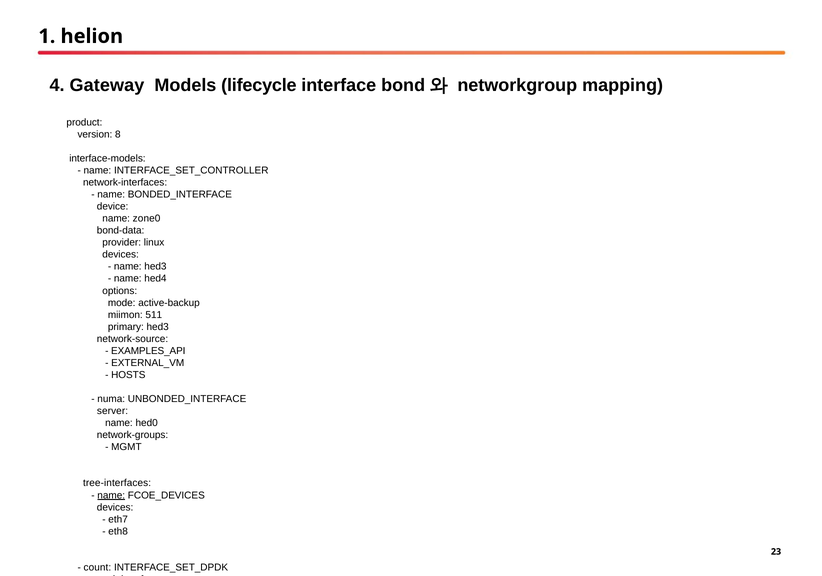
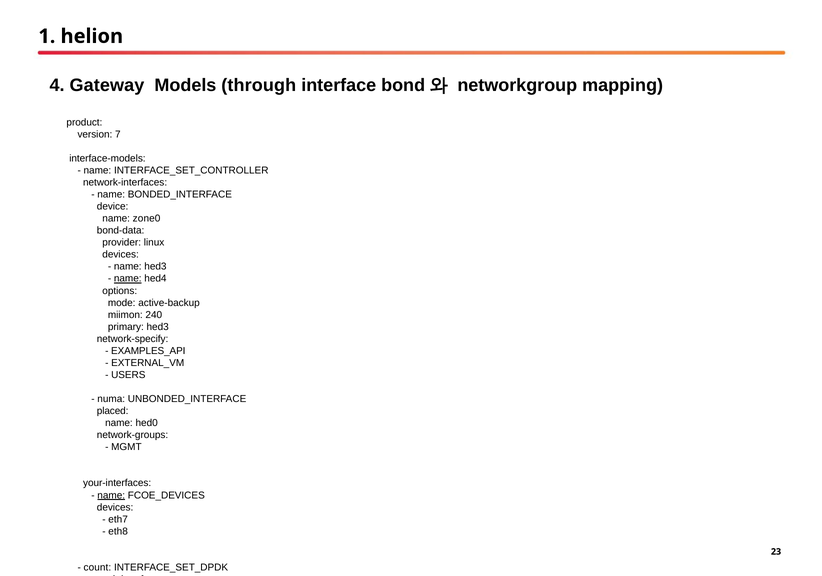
lifecycle: lifecycle -> through
8: 8 -> 7
name at (128, 278) underline: none -> present
511: 511 -> 240
network-source: network-source -> network-specify
HOSTS: HOSTS -> USERS
server: server -> placed
tree-interfaces: tree-interfaces -> your-interfaces
